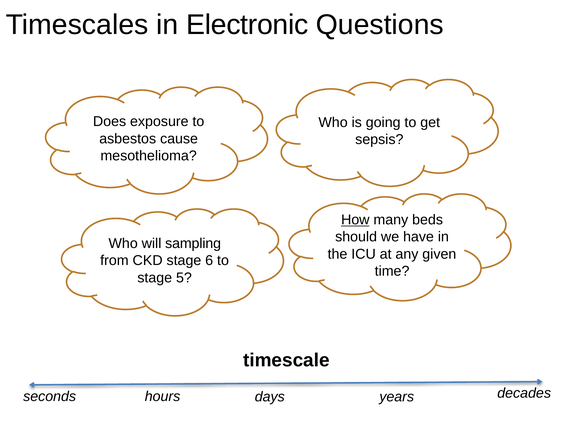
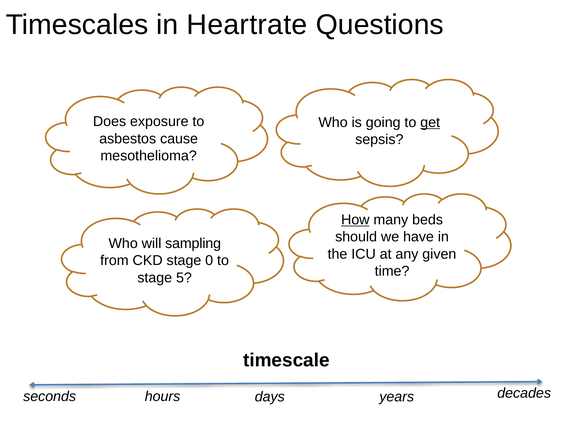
Electronic: Electronic -> Heartrate
get underline: none -> present
6: 6 -> 0
